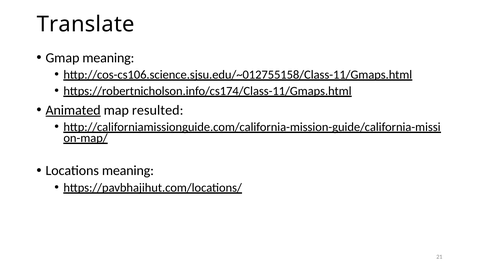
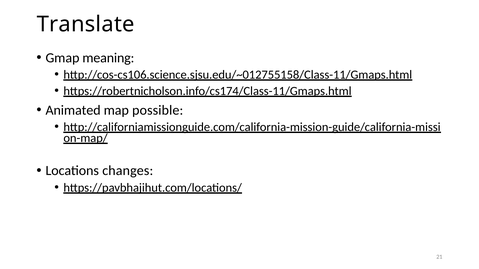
Animated underline: present -> none
resulted: resulted -> possible
Locations meaning: meaning -> changes
